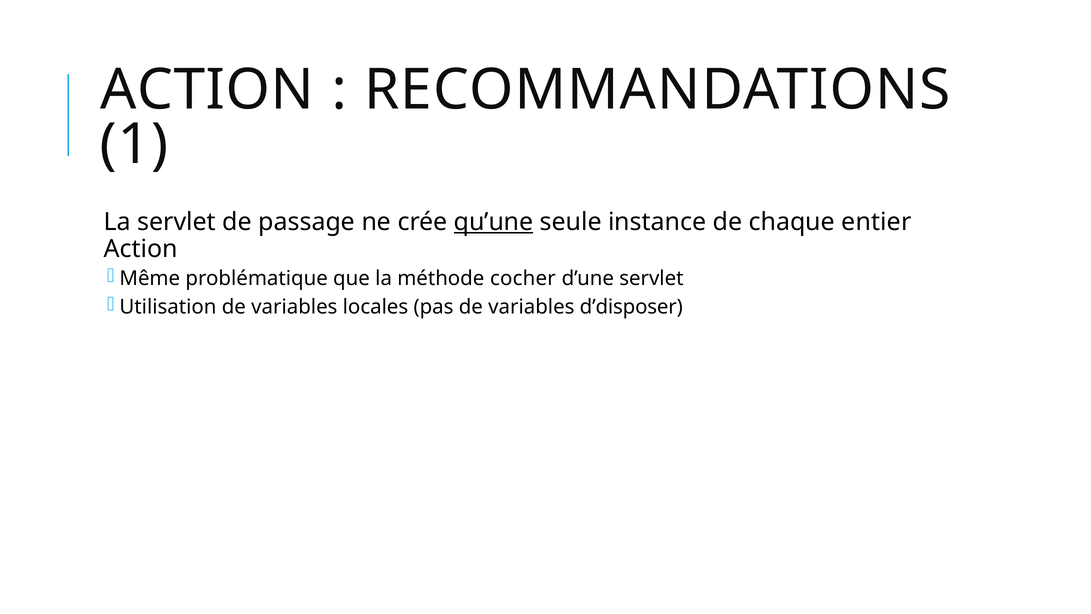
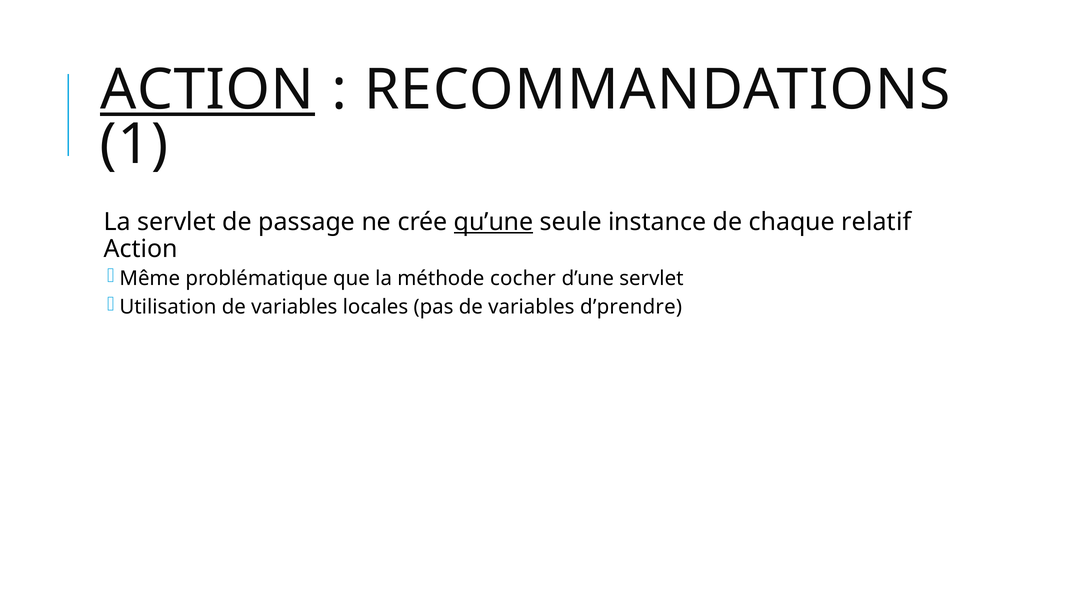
ACTION at (207, 90) underline: none -> present
entier: entier -> relatif
d’disposer: d’disposer -> d’prendre
